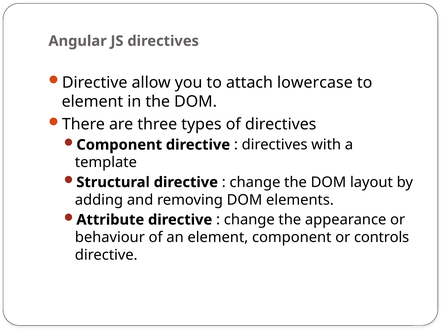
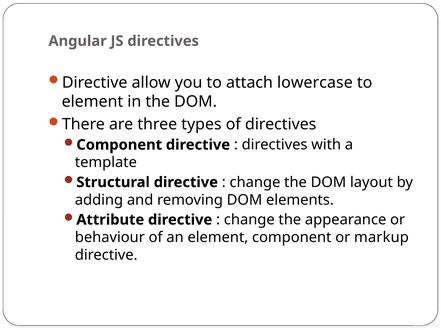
controls: controls -> markup
